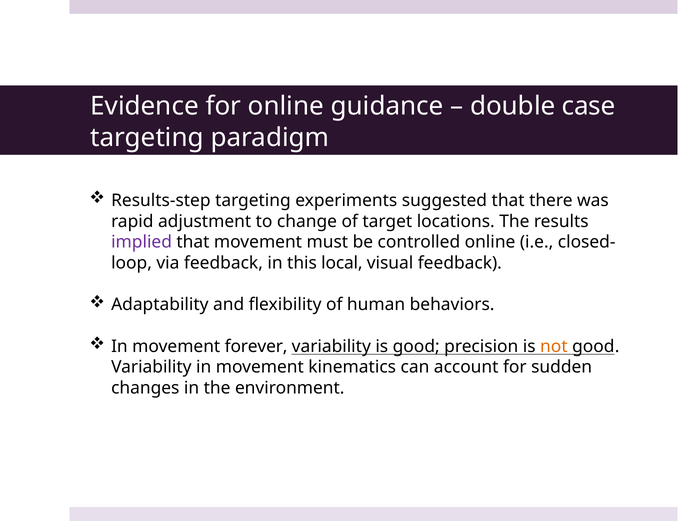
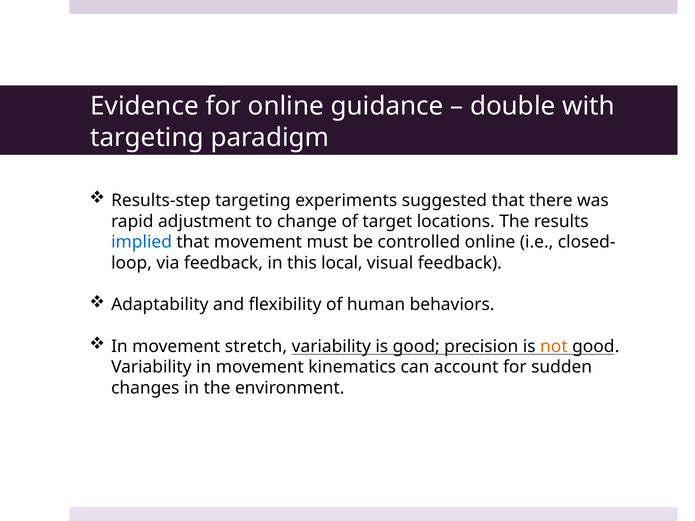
case: case -> with
implied colour: purple -> blue
forever: forever -> stretch
